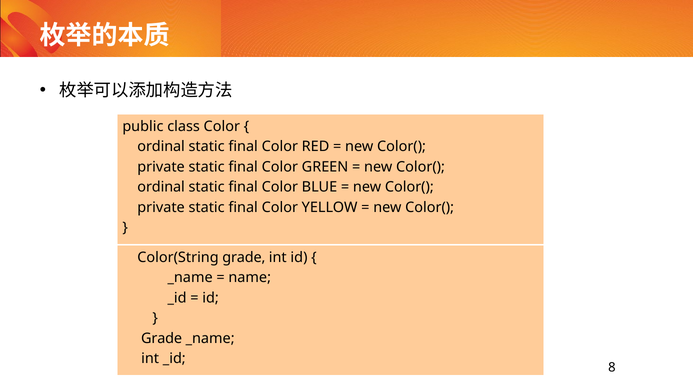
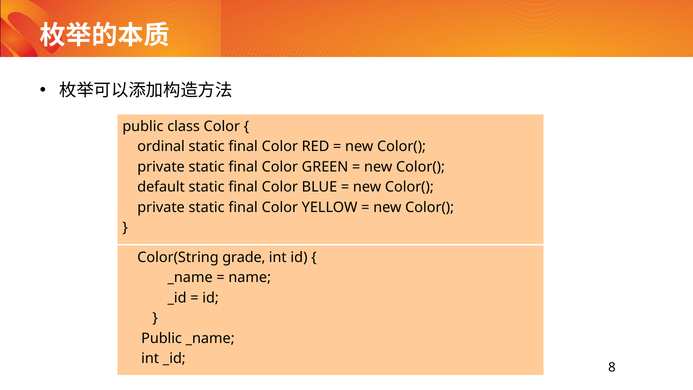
ordinal at (161, 187): ordinal -> default
Grade at (162, 338): Grade -> Public
